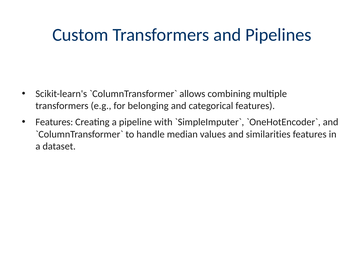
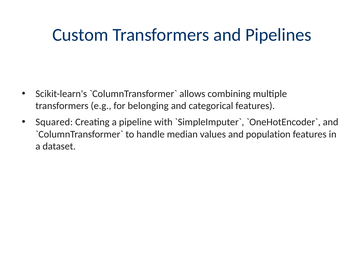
Features at (54, 122): Features -> Squared
similarities: similarities -> population
